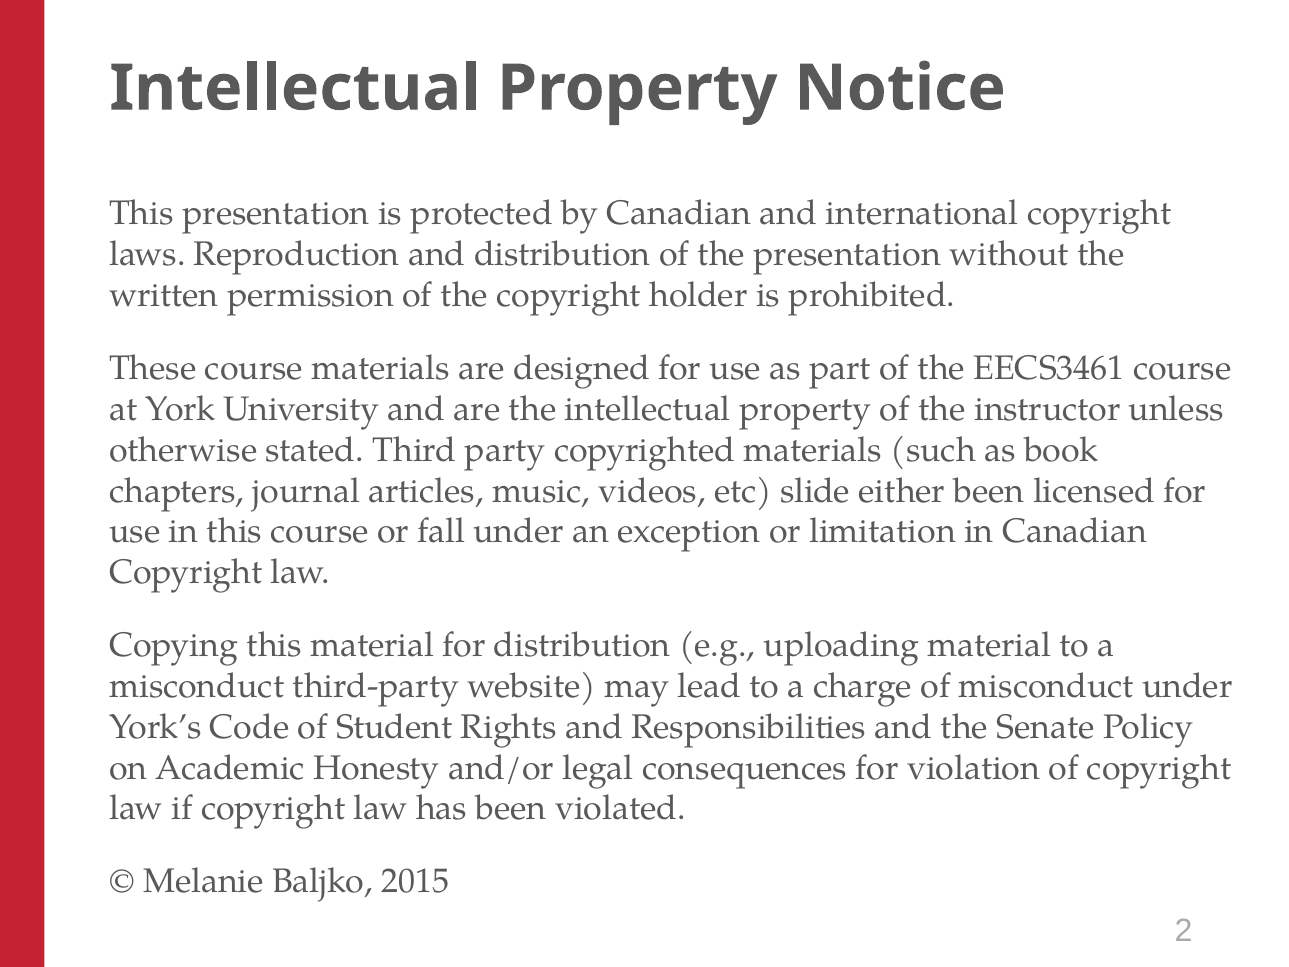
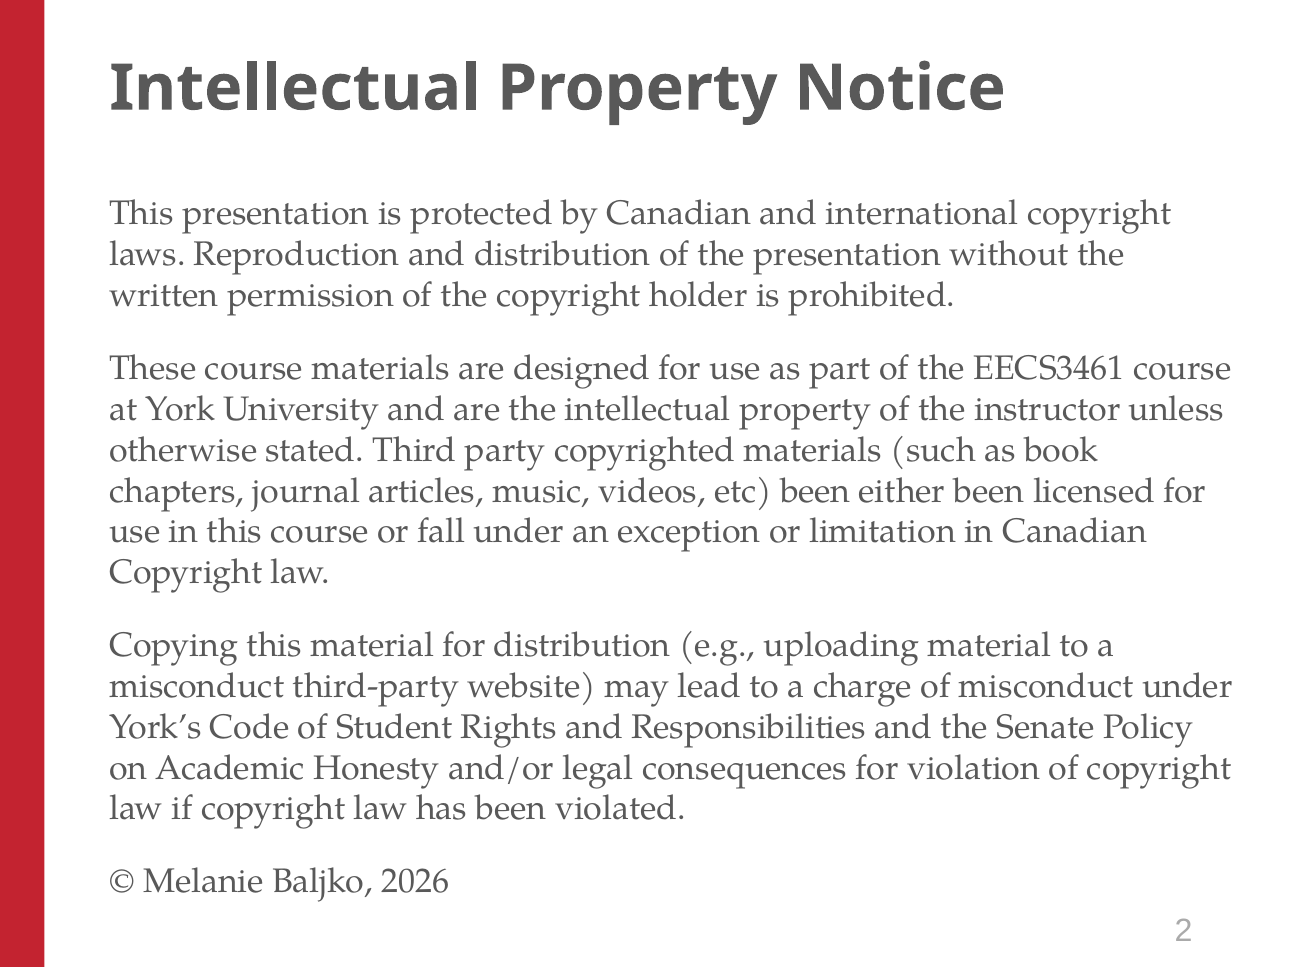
etc slide: slide -> been
2015: 2015 -> 2026
